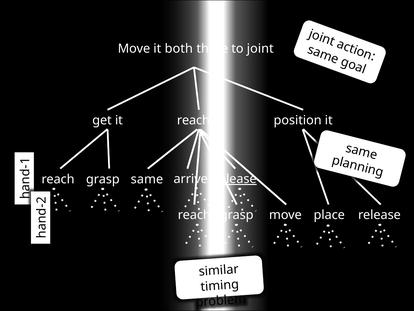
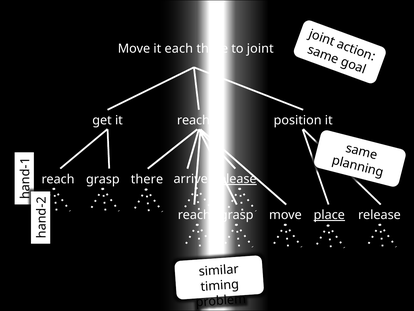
both: both -> each
same at (147, 179): same -> there
place underline: none -> present
